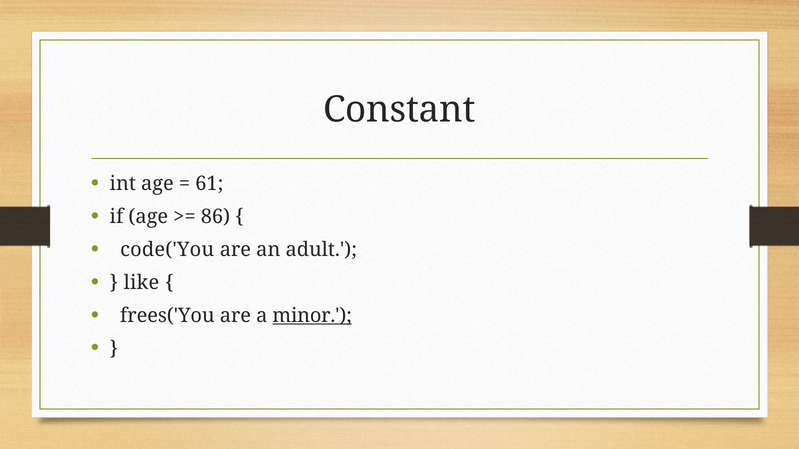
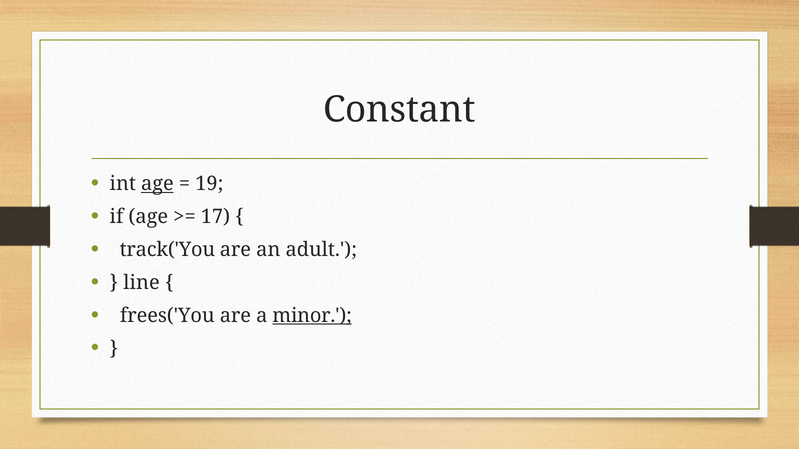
age at (157, 184) underline: none -> present
61: 61 -> 19
86: 86 -> 17
code('You: code('You -> track('You
like: like -> line
